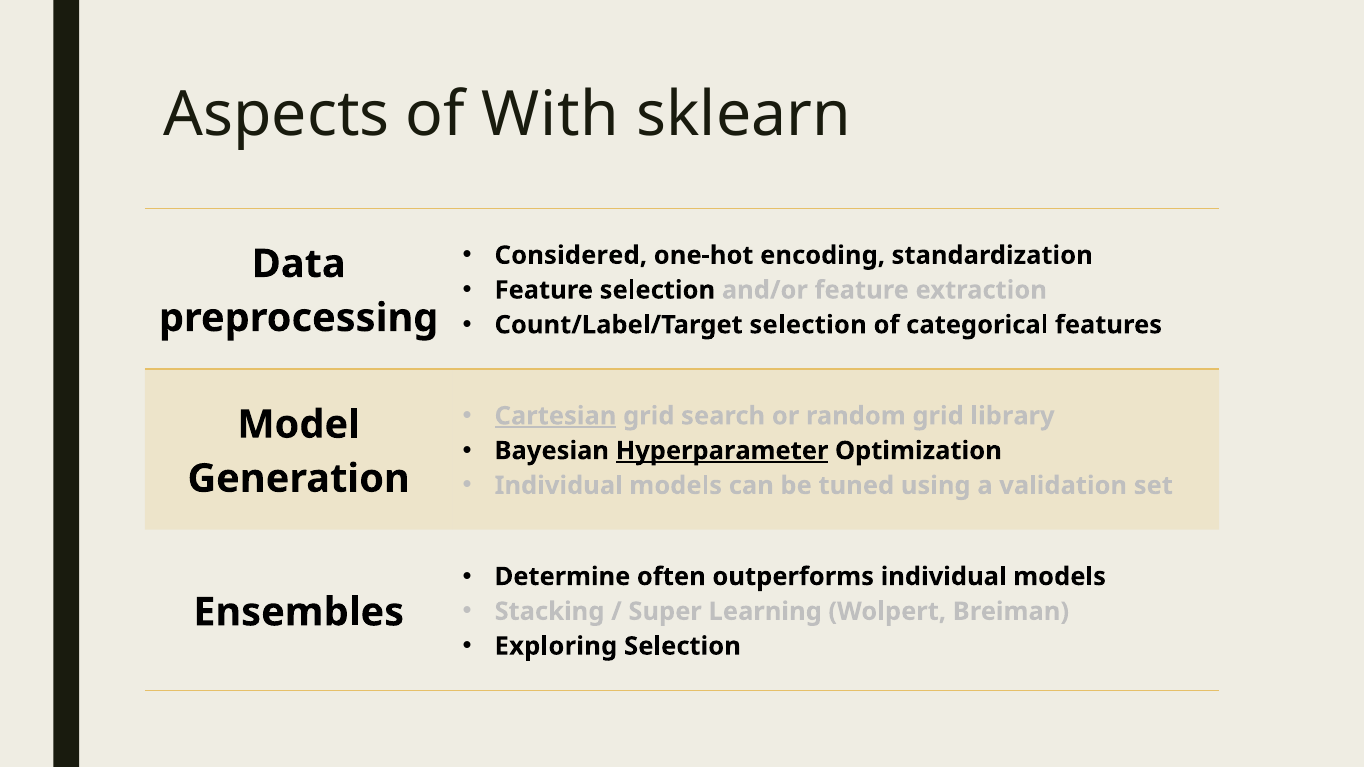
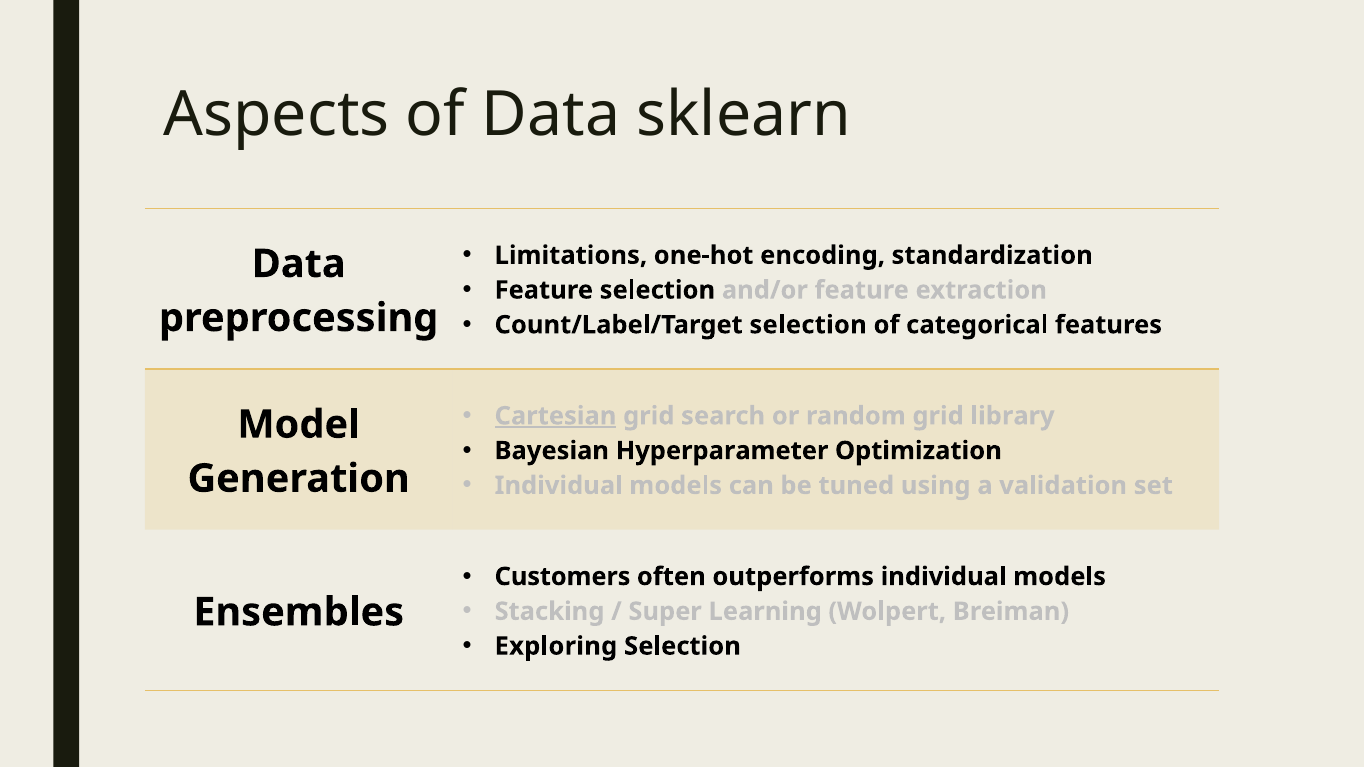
of With: With -> Data
Considered: Considered -> Limitations
Hyperparameter underline: present -> none
Determine: Determine -> Customers
